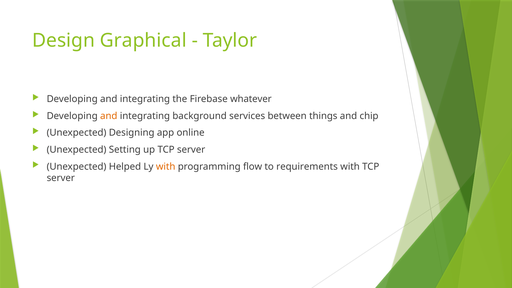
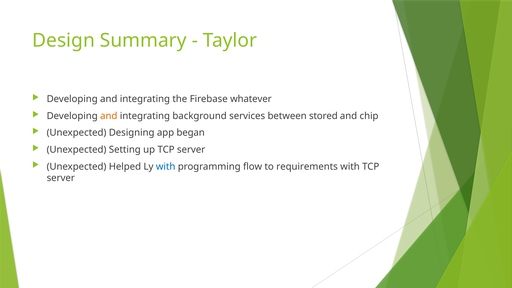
Graphical: Graphical -> Summary
things: things -> stored
online: online -> began
with at (166, 167) colour: orange -> blue
